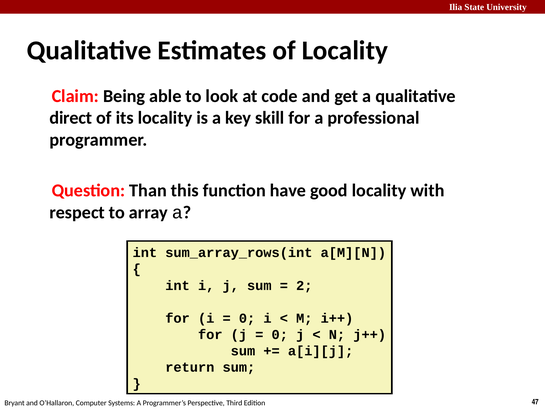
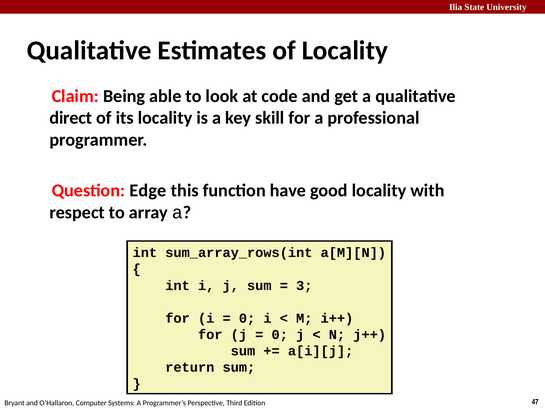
Than: Than -> Edge
2: 2 -> 3
